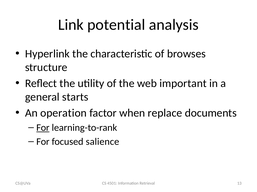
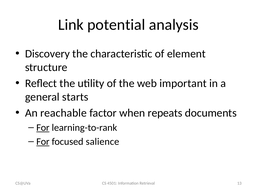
Hyperlink: Hyperlink -> Discovery
browses: browses -> element
operation: operation -> reachable
replace: replace -> repeats
For at (43, 142) underline: none -> present
